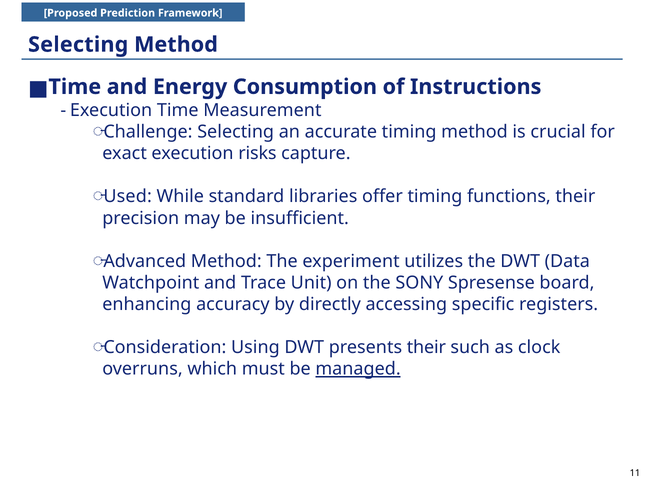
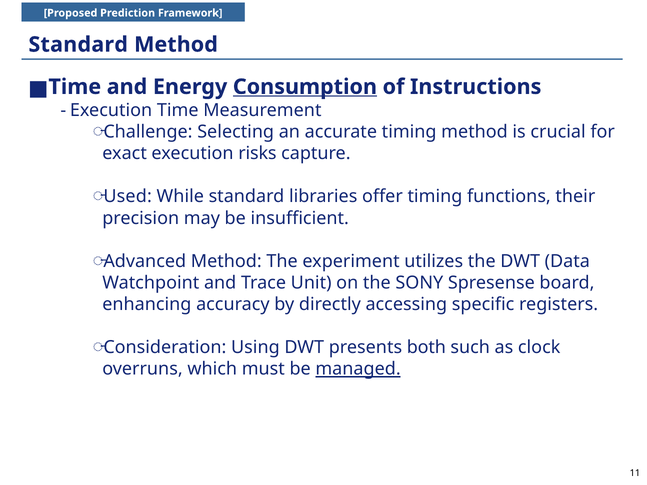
Selecting at (78, 45): Selecting -> Standard
Consumption underline: none -> present
presents their: their -> both
